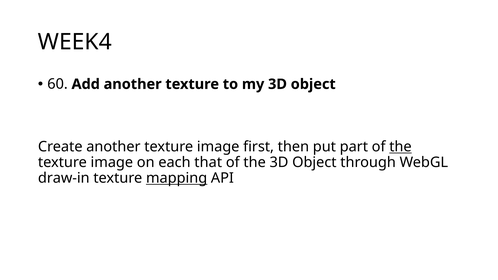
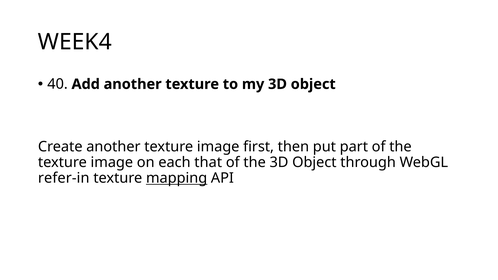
60: 60 -> 40
the at (400, 147) underline: present -> none
draw-in: draw-in -> refer-in
